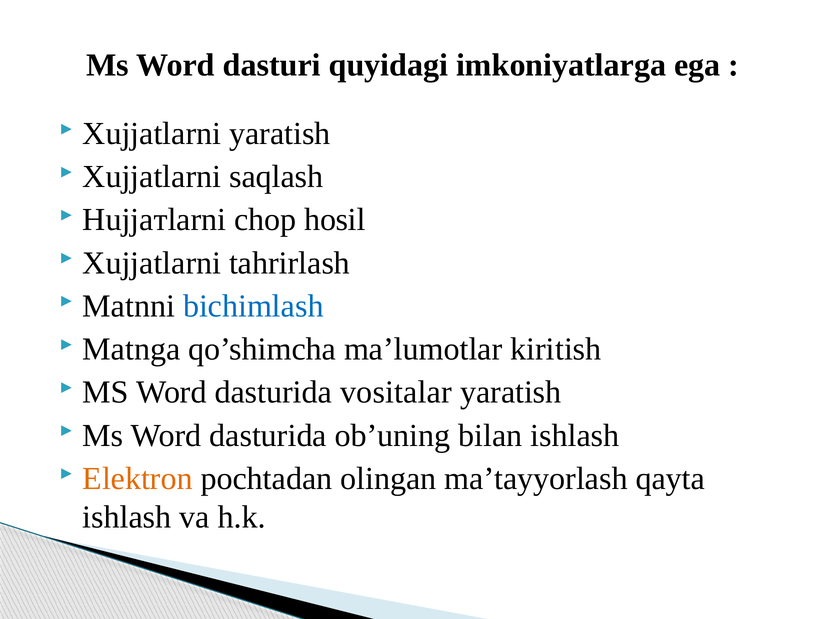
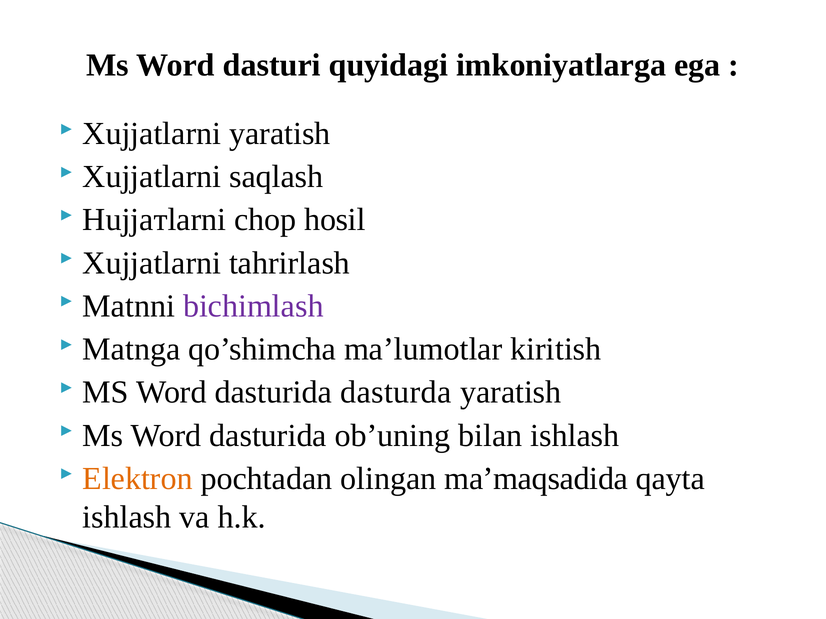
bichimlash colour: blue -> purple
vositalar: vositalar -> dasturda
ma’tayyorlash: ma’tayyorlash -> ma’maqsadida
